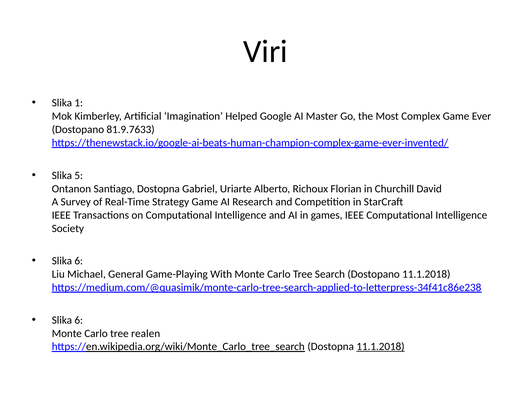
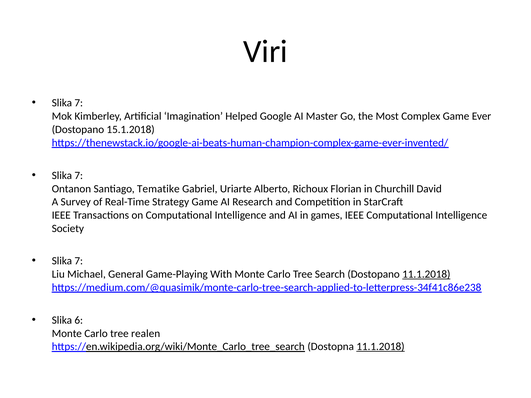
1 at (79, 103): 1 -> 7
81.9.7633: 81.9.7633 -> 15.1.2018
5 at (79, 176): 5 -> 7
Santiago Dostopna: Dostopna -> Tematike
6 at (79, 261): 6 -> 7
11.1.2018 at (426, 274) underline: none -> present
